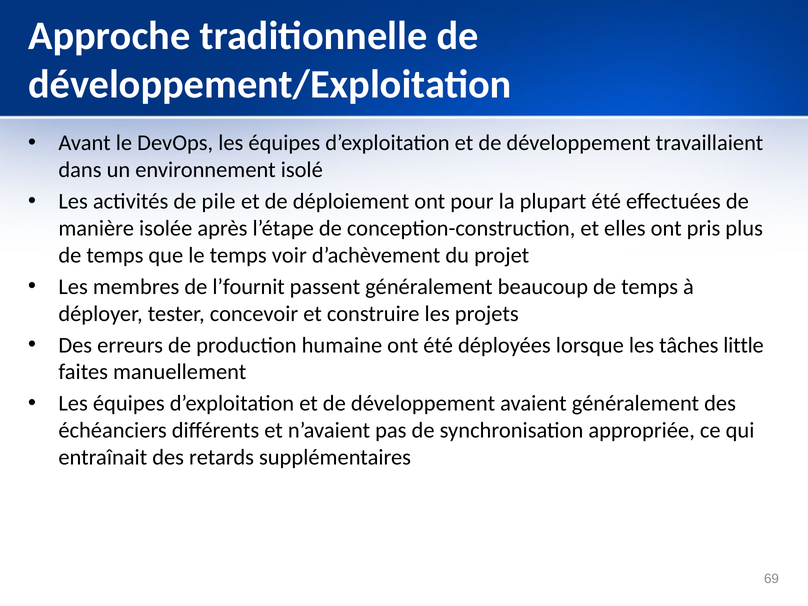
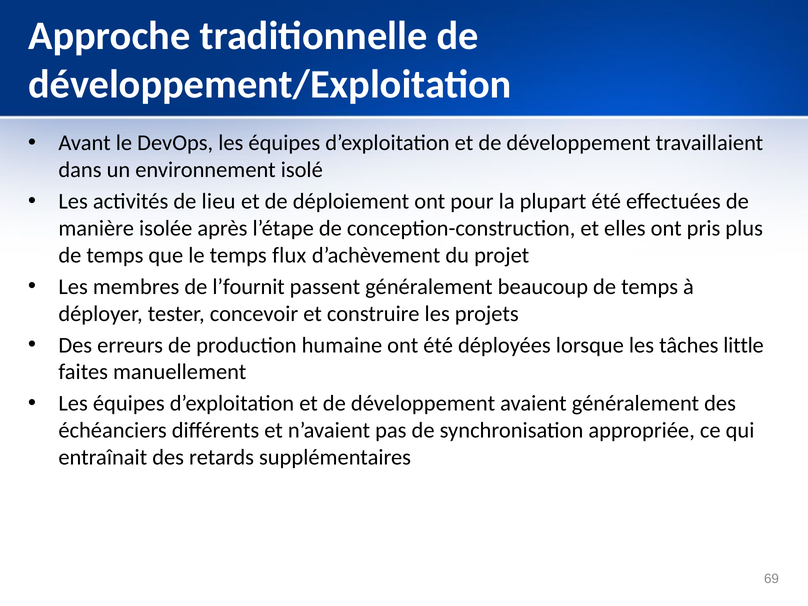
pile: pile -> lieu
voir: voir -> flux
